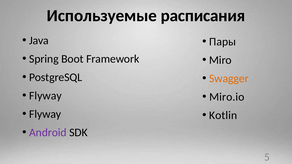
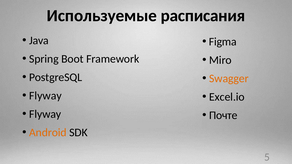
Пары: Пары -> Figma
Miro.io: Miro.io -> Excel.io
Kotlin: Kotlin -> Почте
Android colour: purple -> orange
